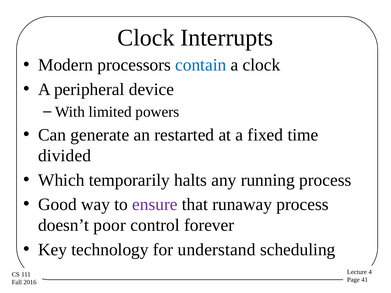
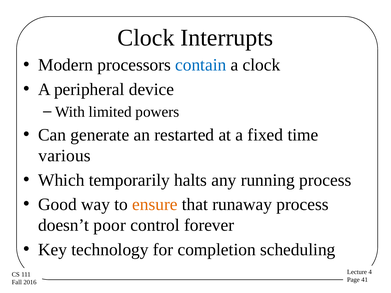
divided: divided -> various
ensure colour: purple -> orange
understand: understand -> completion
